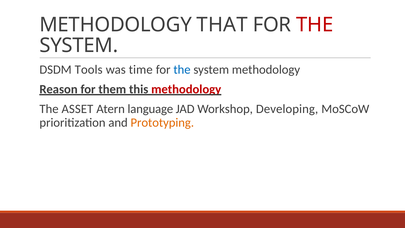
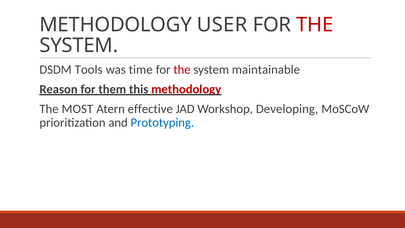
THAT: THAT -> USER
the at (182, 70) colour: blue -> red
system methodology: methodology -> maintainable
ASSET: ASSET -> MOST
language: language -> effective
Prototyping colour: orange -> blue
